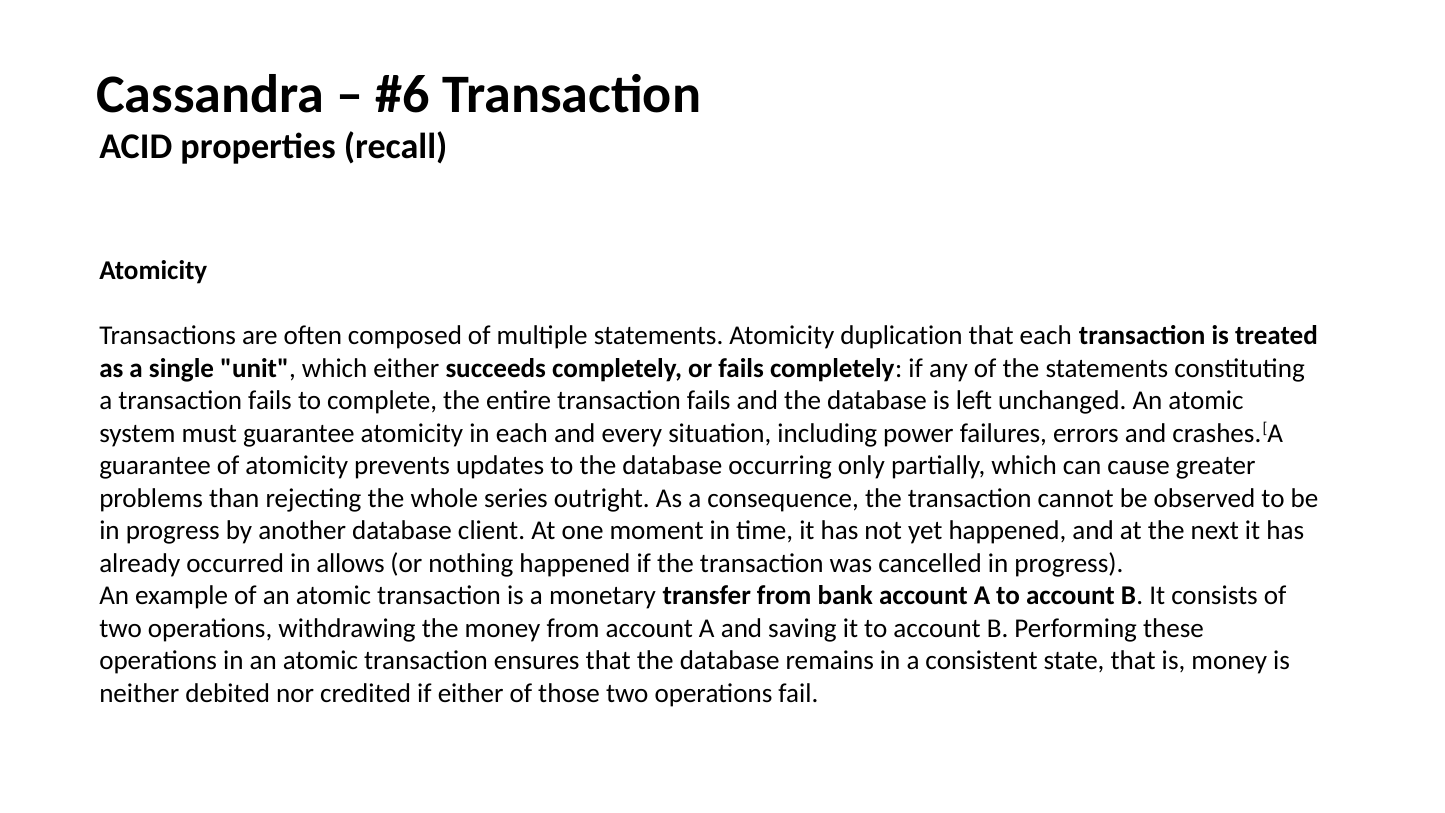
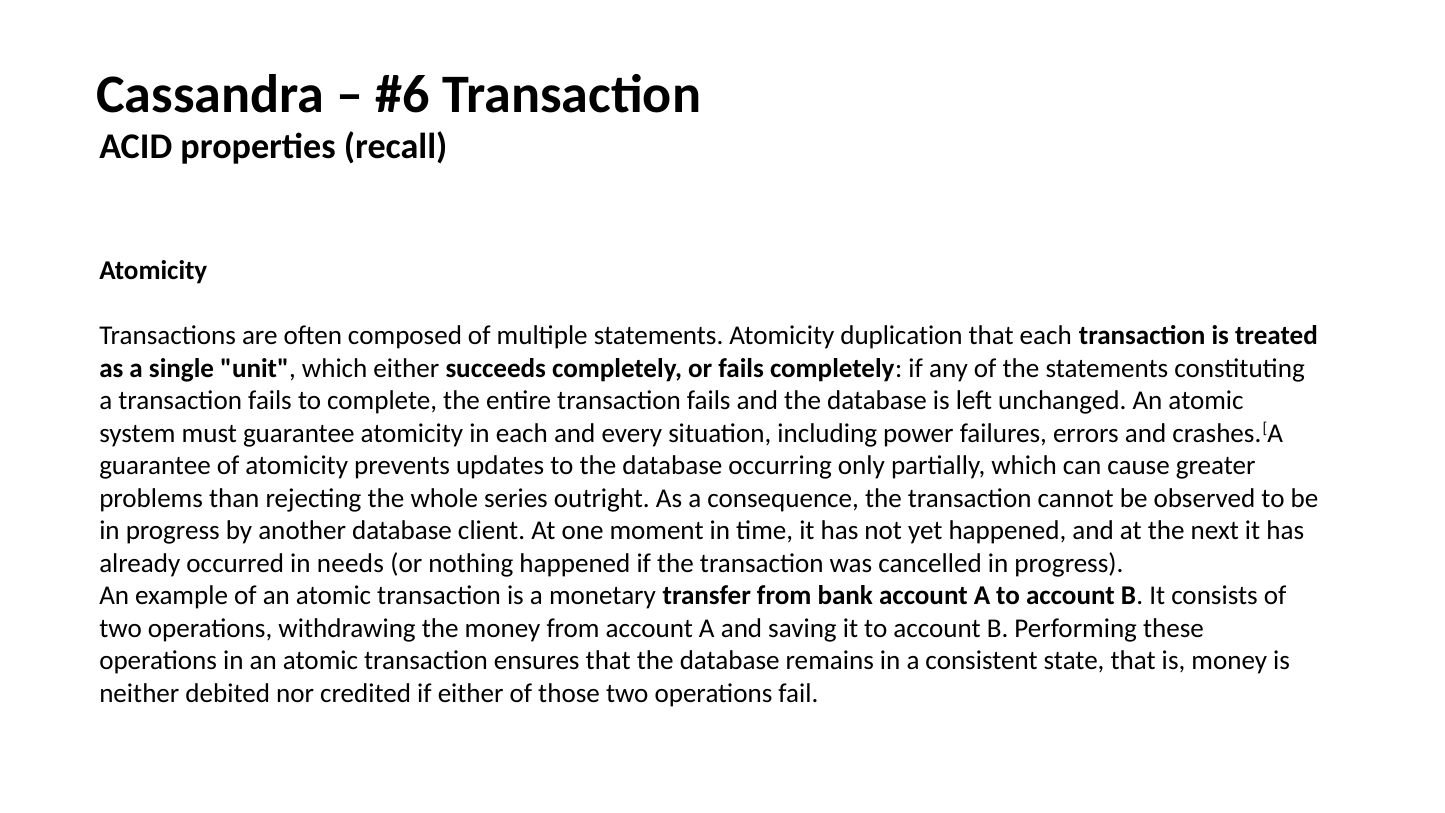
allows: allows -> needs
